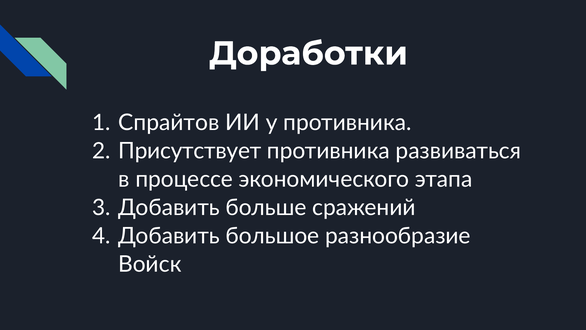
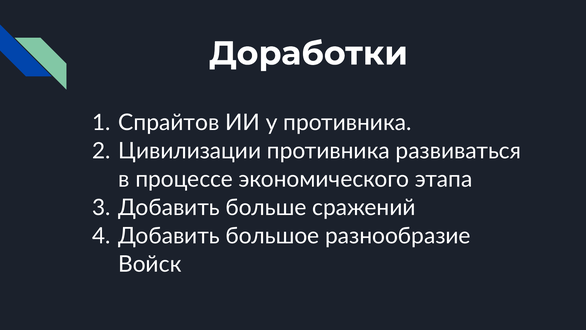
Присутствует: Присутствует -> Цивилизации
